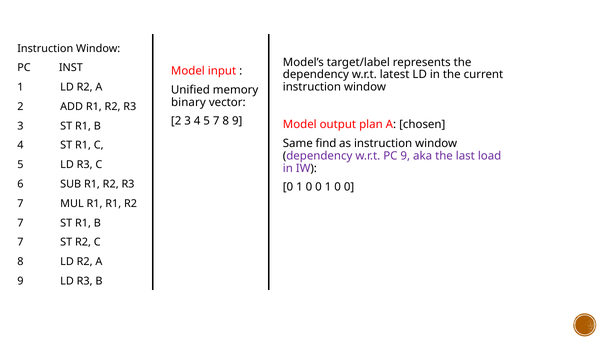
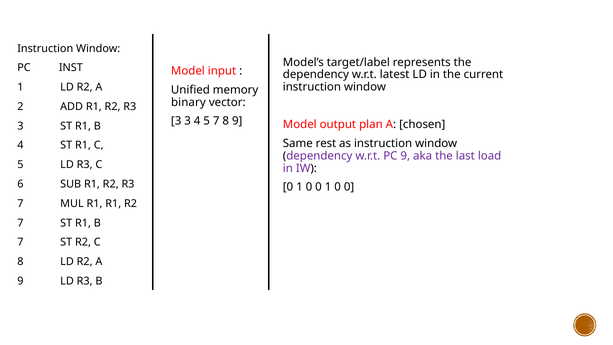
2 at (176, 121): 2 -> 3
find: find -> rest
